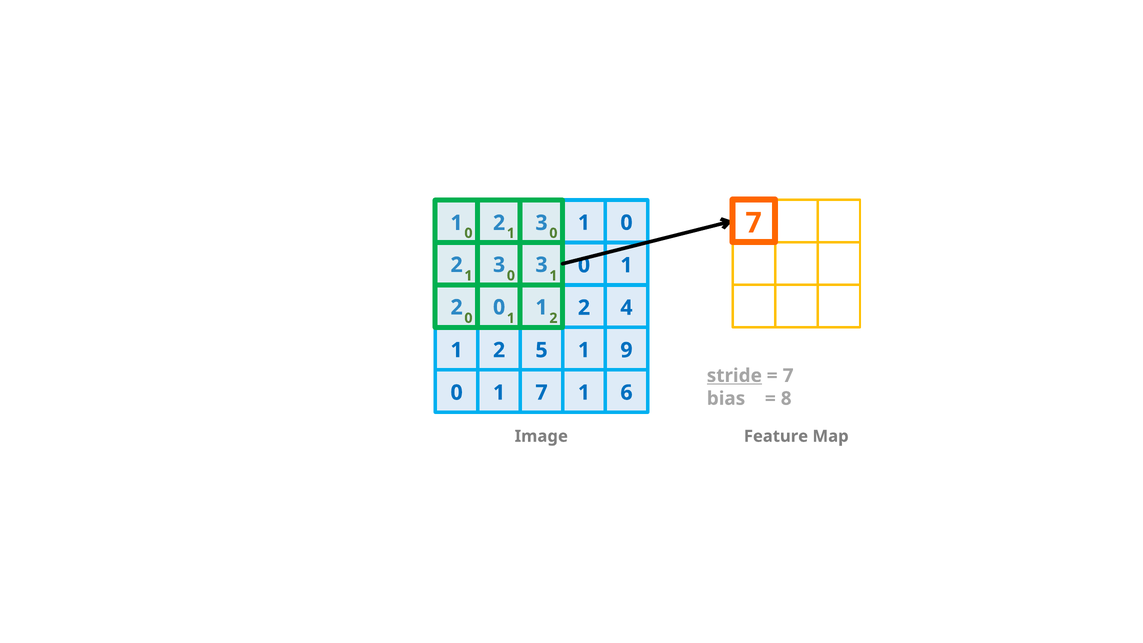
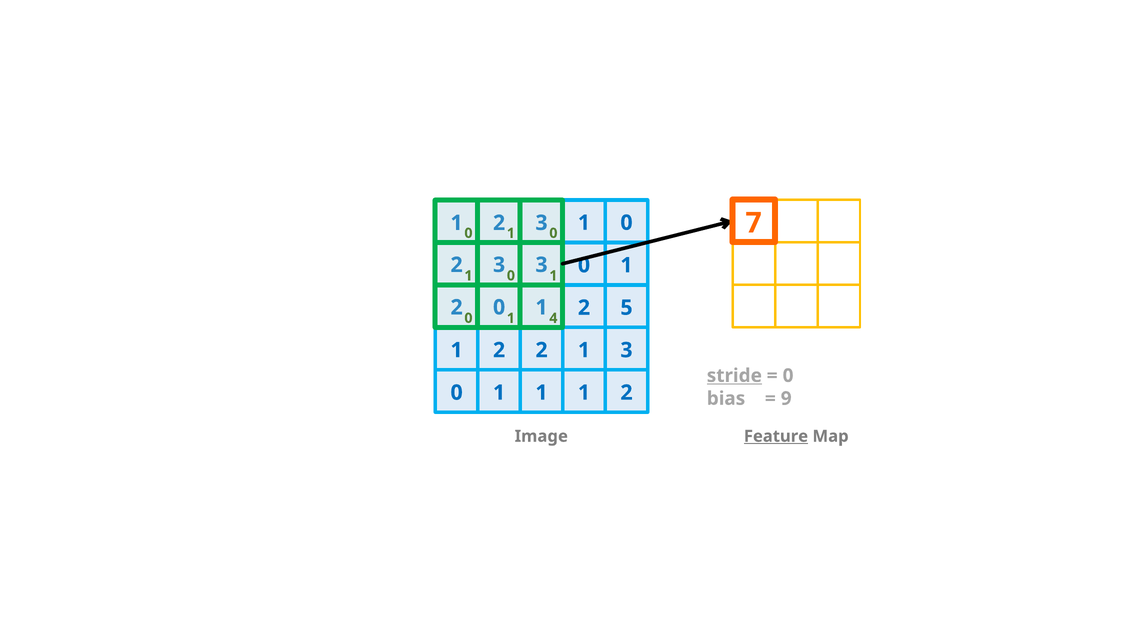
4: 4 -> 5
2 at (553, 318): 2 -> 4
5 at (542, 350): 5 -> 2
1 9: 9 -> 3
7 at (788, 376): 7 -> 0
7 at (542, 393): 7 -> 1
6 at (626, 393): 6 -> 2
8: 8 -> 9
Feature underline: none -> present
